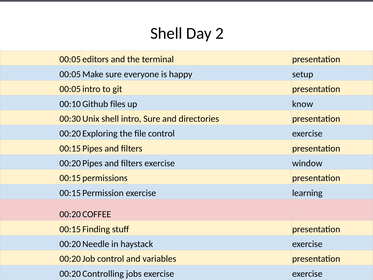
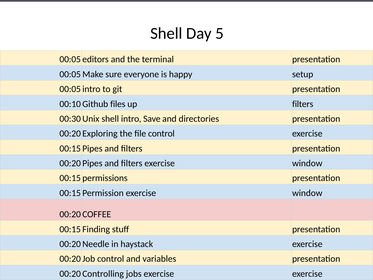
2: 2 -> 5
up know: know -> filters
intro Sure: Sure -> Save
learning at (307, 193): learning -> window
